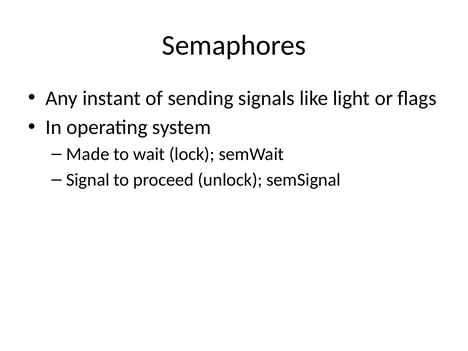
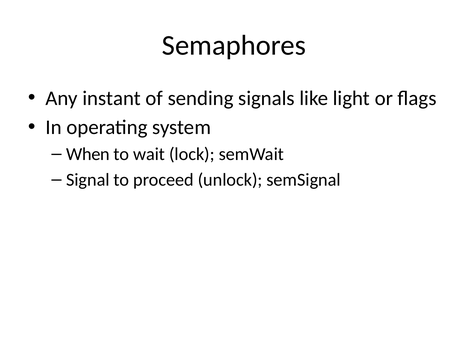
Made: Made -> When
